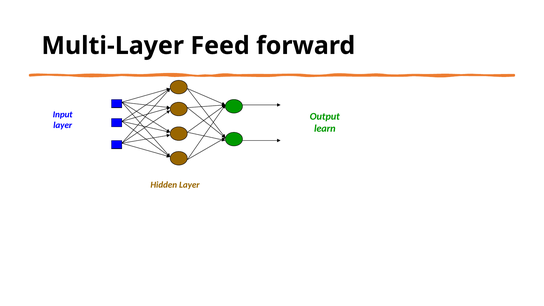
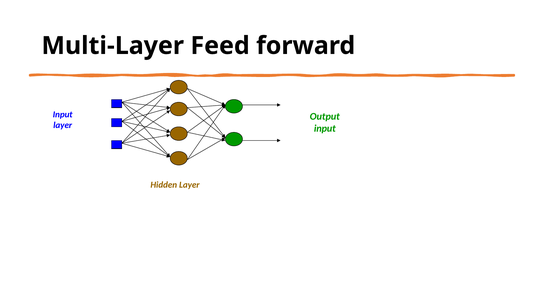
learn at (325, 129): learn -> input
